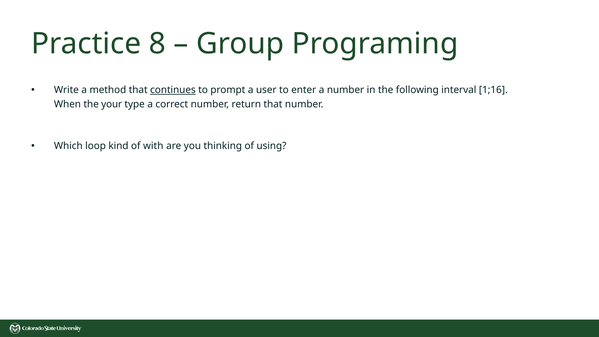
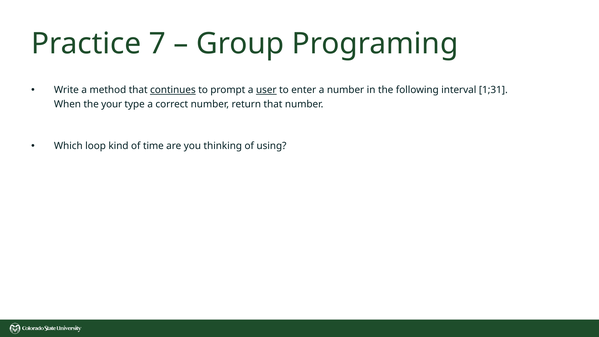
8: 8 -> 7
user underline: none -> present
1;16: 1;16 -> 1;31
with: with -> time
